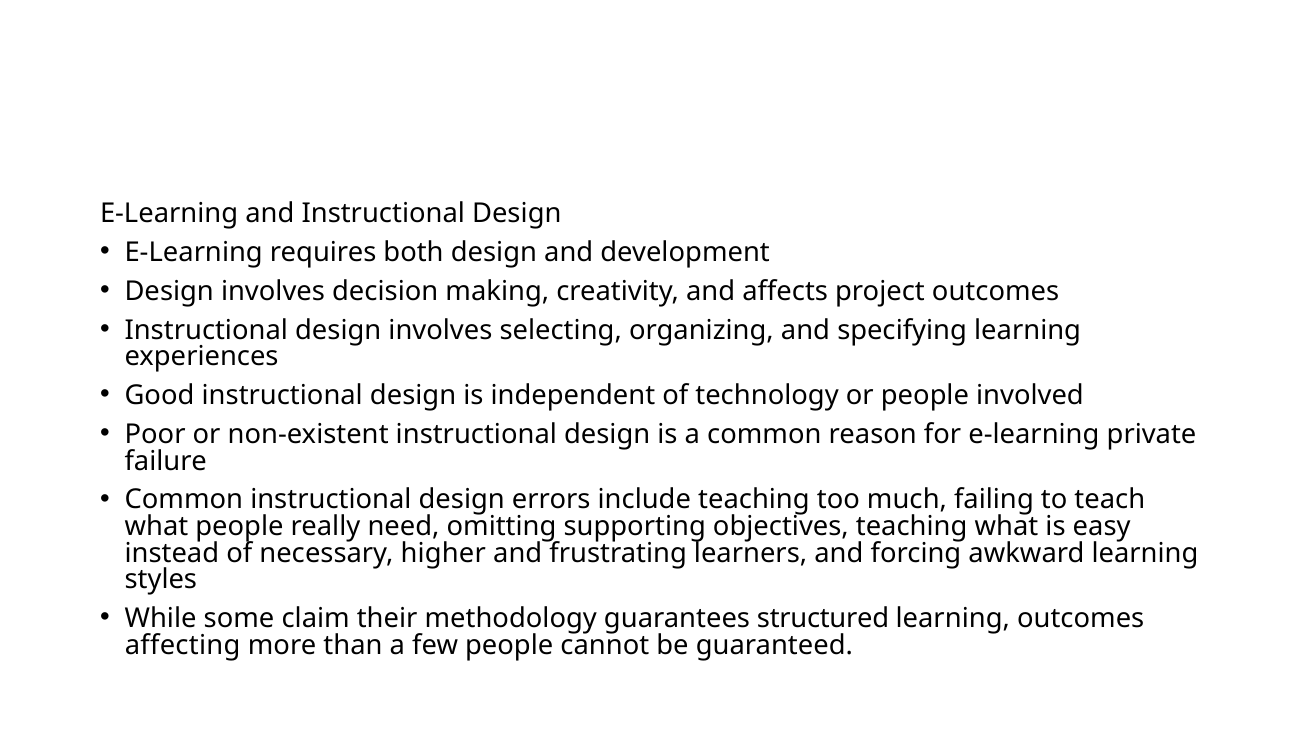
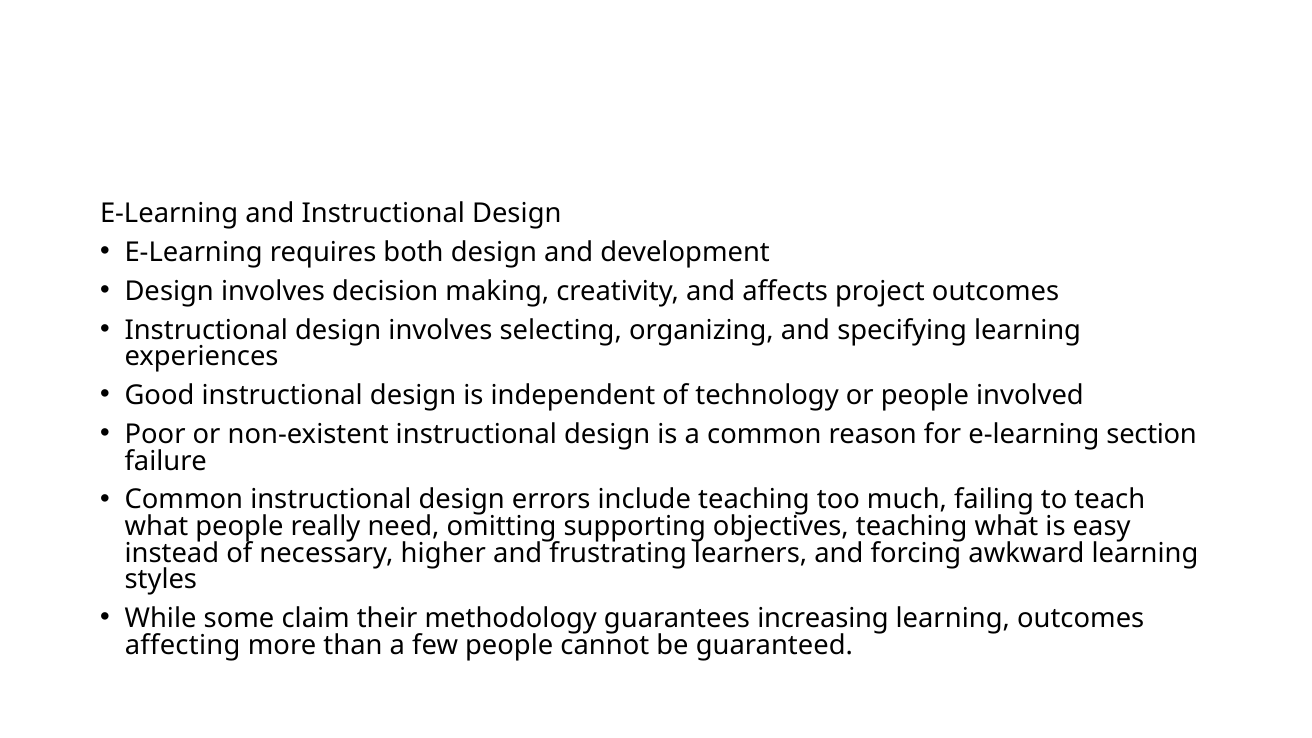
private: private -> section
structured: structured -> increasing
